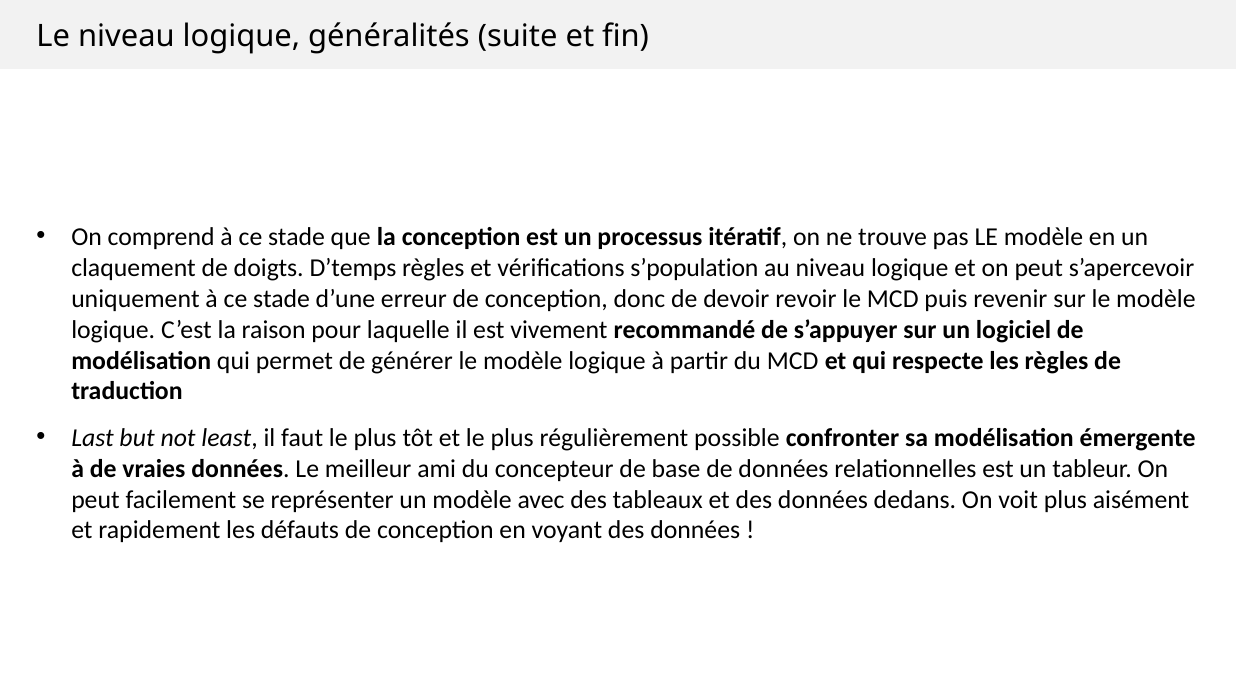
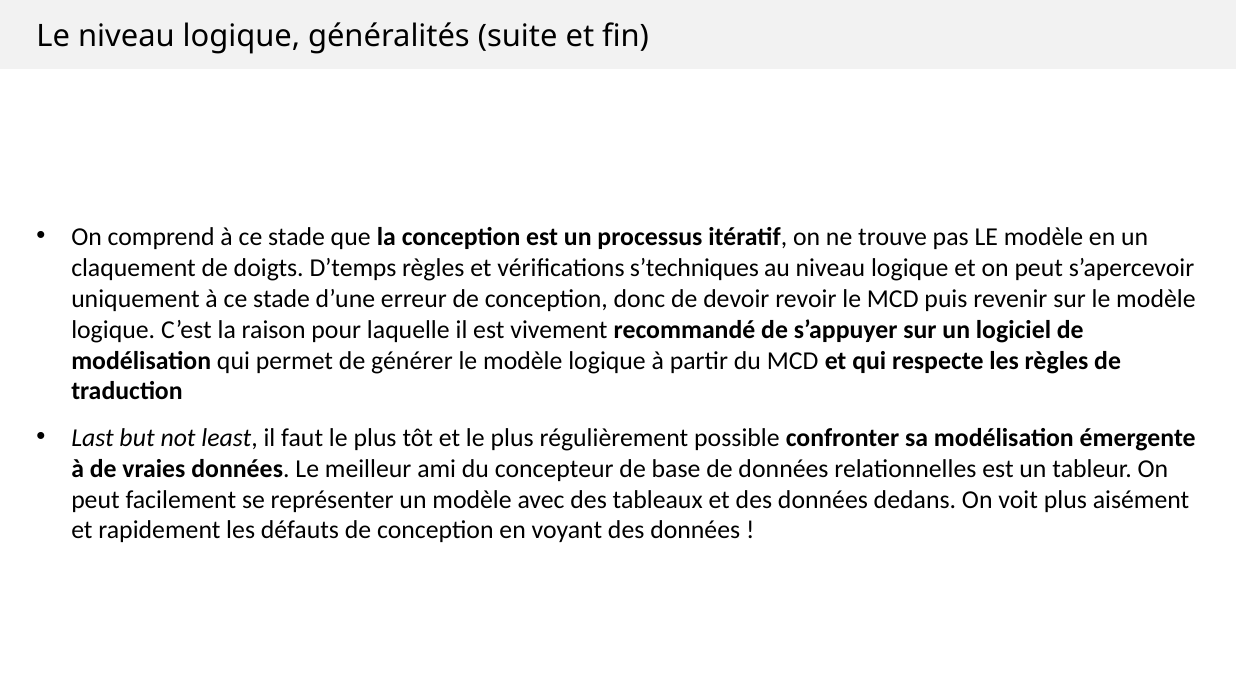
s’population: s’population -> s’techniques
